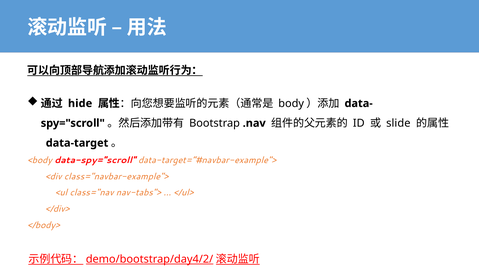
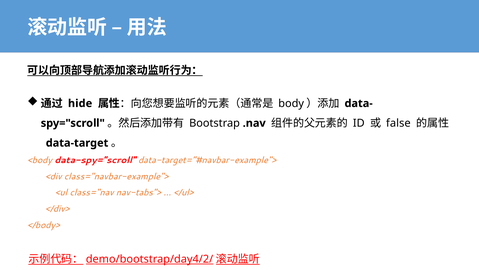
slide: slide -> false
